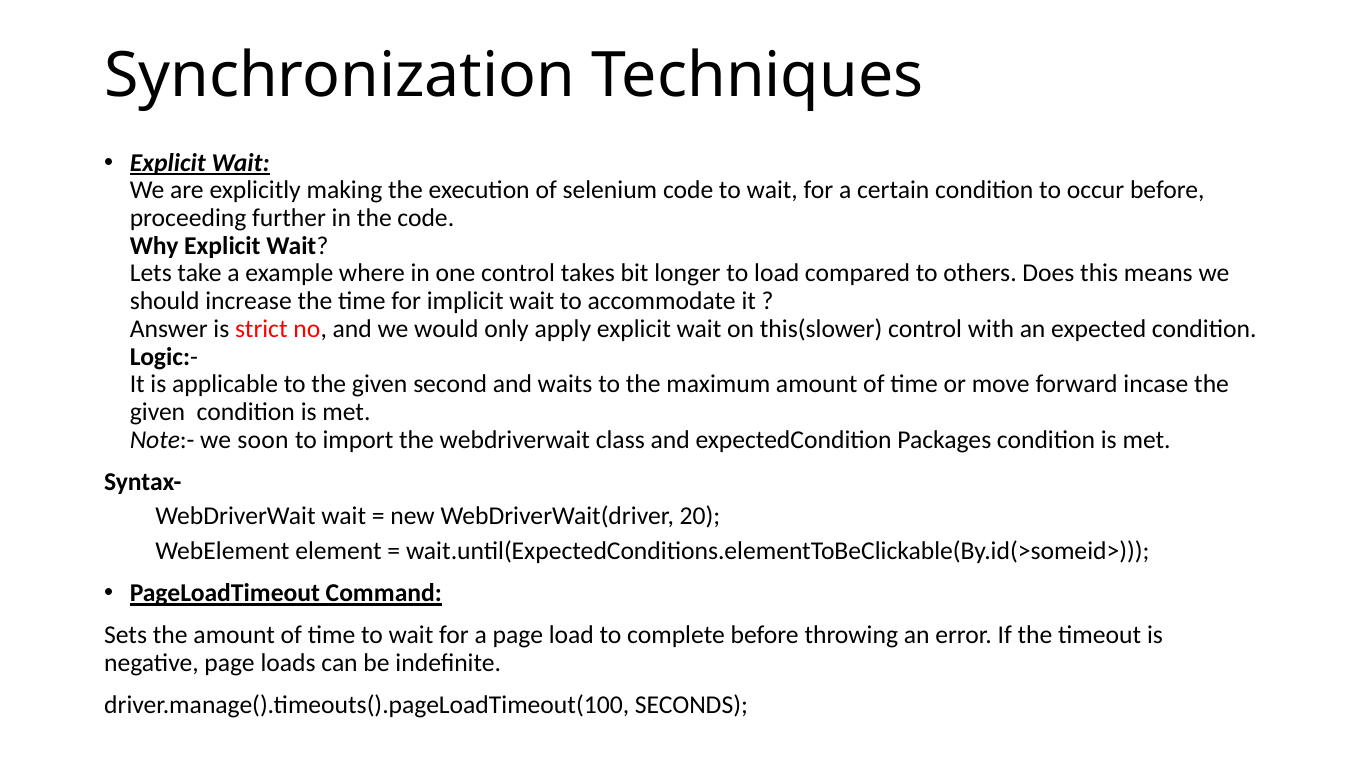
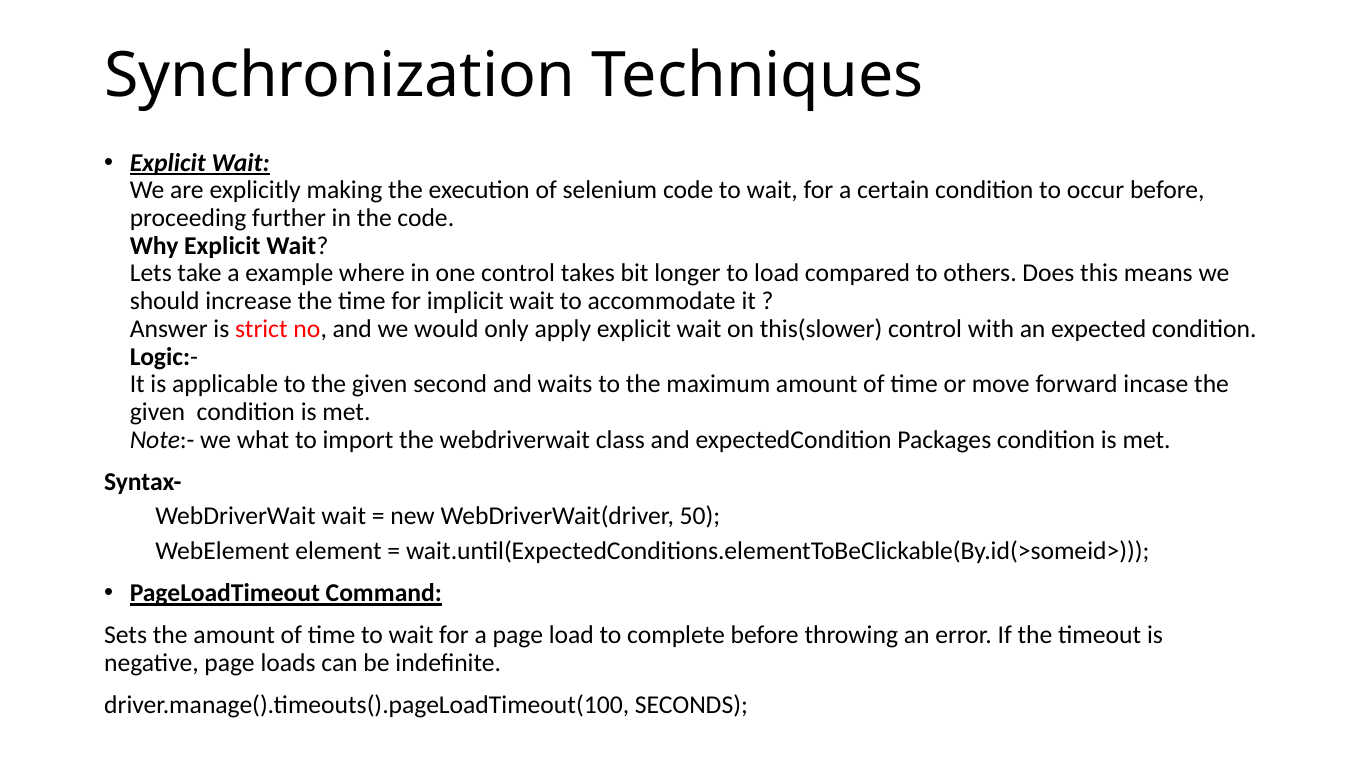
soon: soon -> what
20: 20 -> 50
